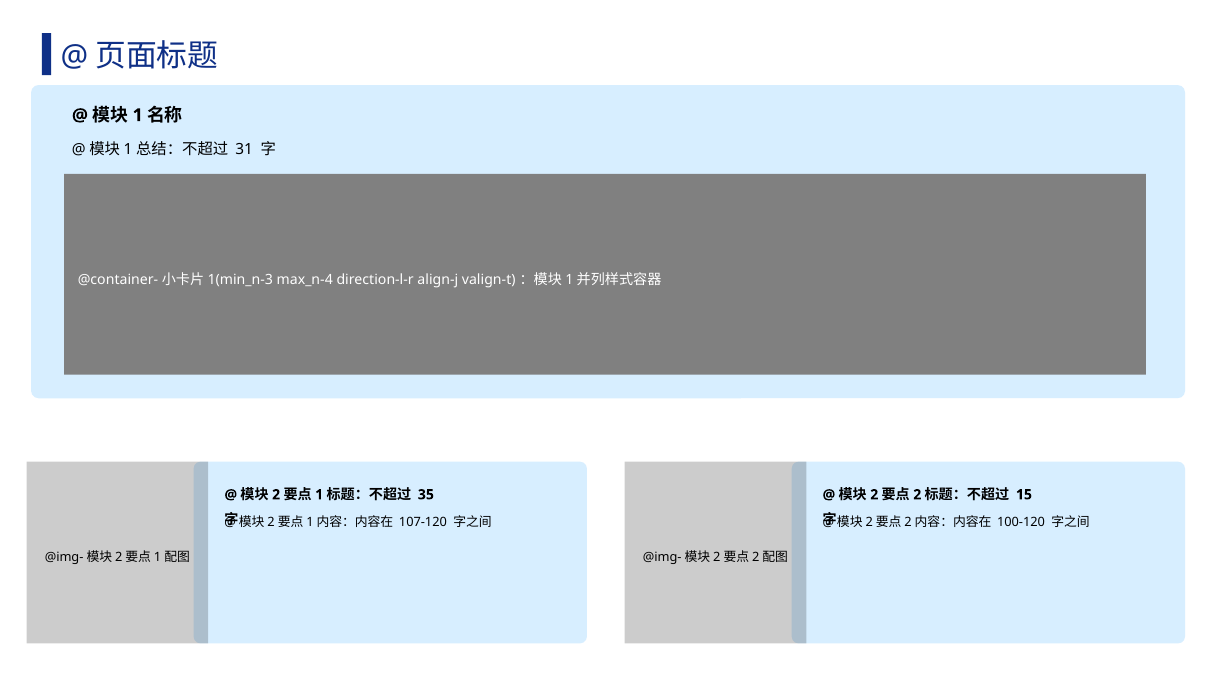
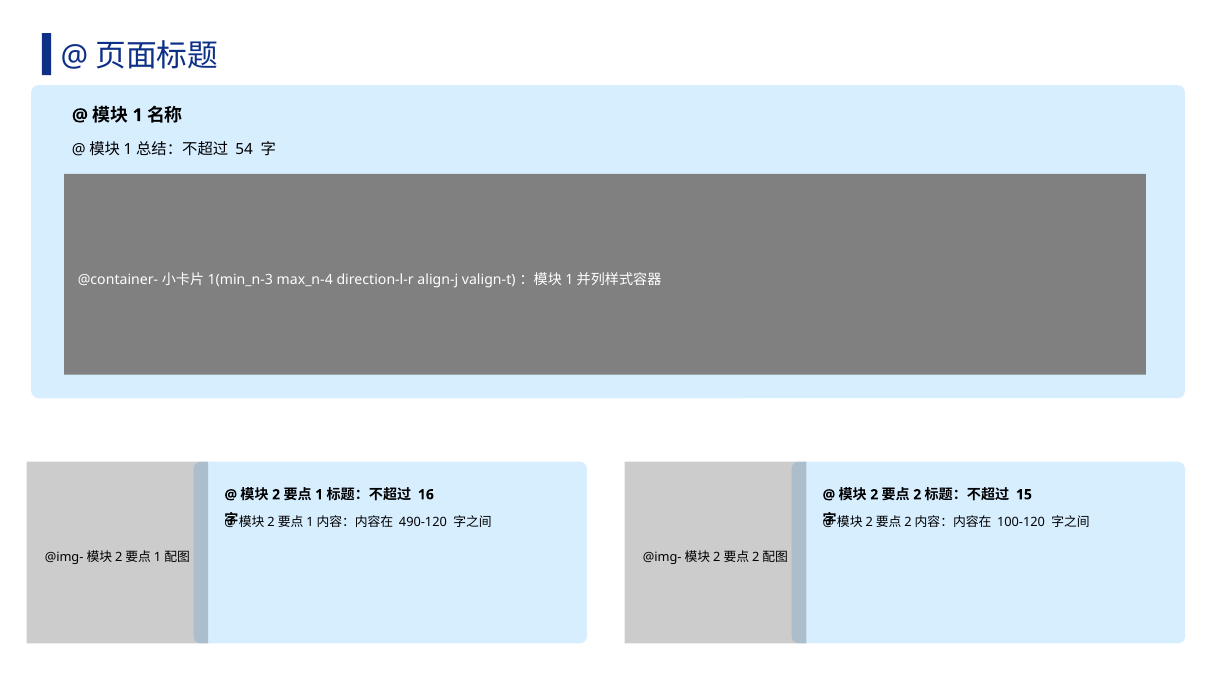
31: 31 -> 54
35: 35 -> 16
107-120: 107-120 -> 490-120
